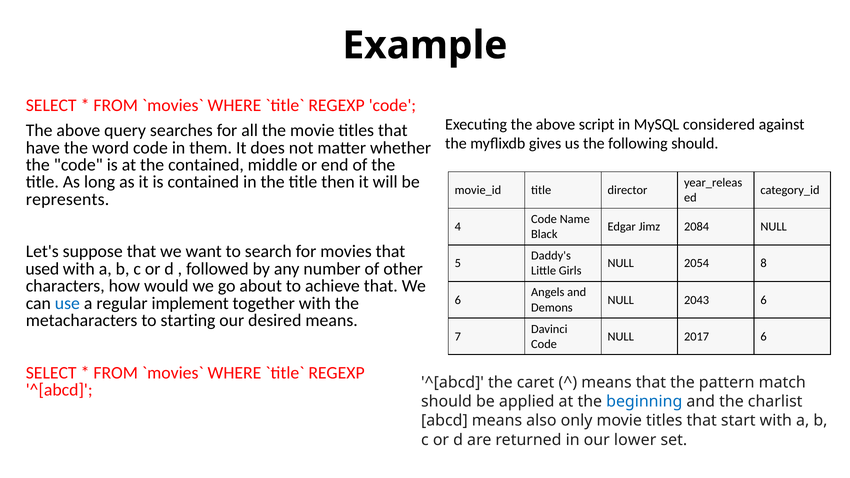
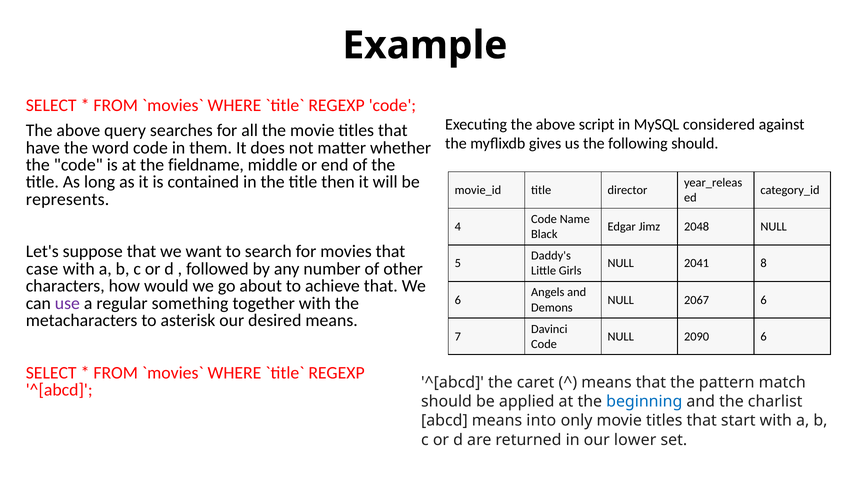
the contained: contained -> fieldname
2084: 2084 -> 2048
2054: 2054 -> 2041
used: used -> case
2043: 2043 -> 2067
use colour: blue -> purple
implement: implement -> something
starting: starting -> asterisk
2017: 2017 -> 2090
also: also -> into
